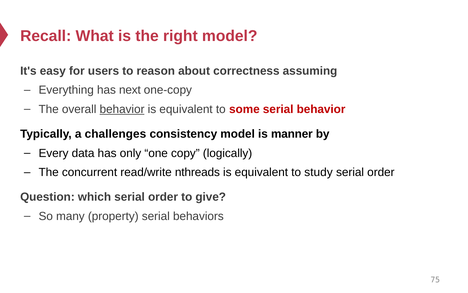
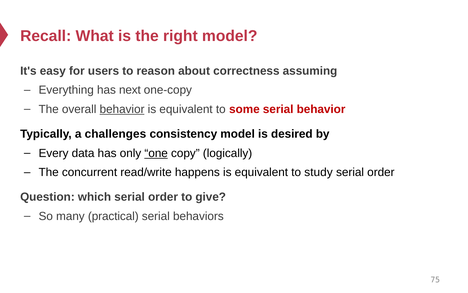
manner: manner -> desired
one underline: none -> present
nthreads: nthreads -> happens
property: property -> practical
